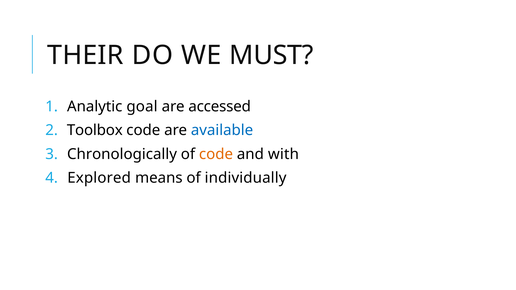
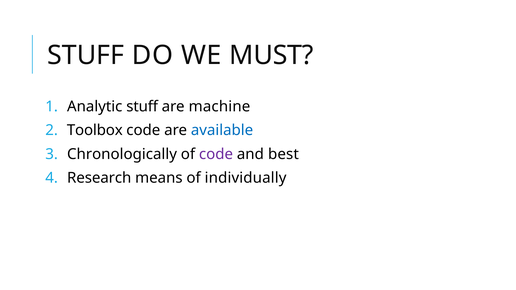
THEIR at (85, 55): THEIR -> STUFF
Analytic goal: goal -> stuff
accessed: accessed -> machine
code at (216, 154) colour: orange -> purple
with: with -> best
Explored: Explored -> Research
